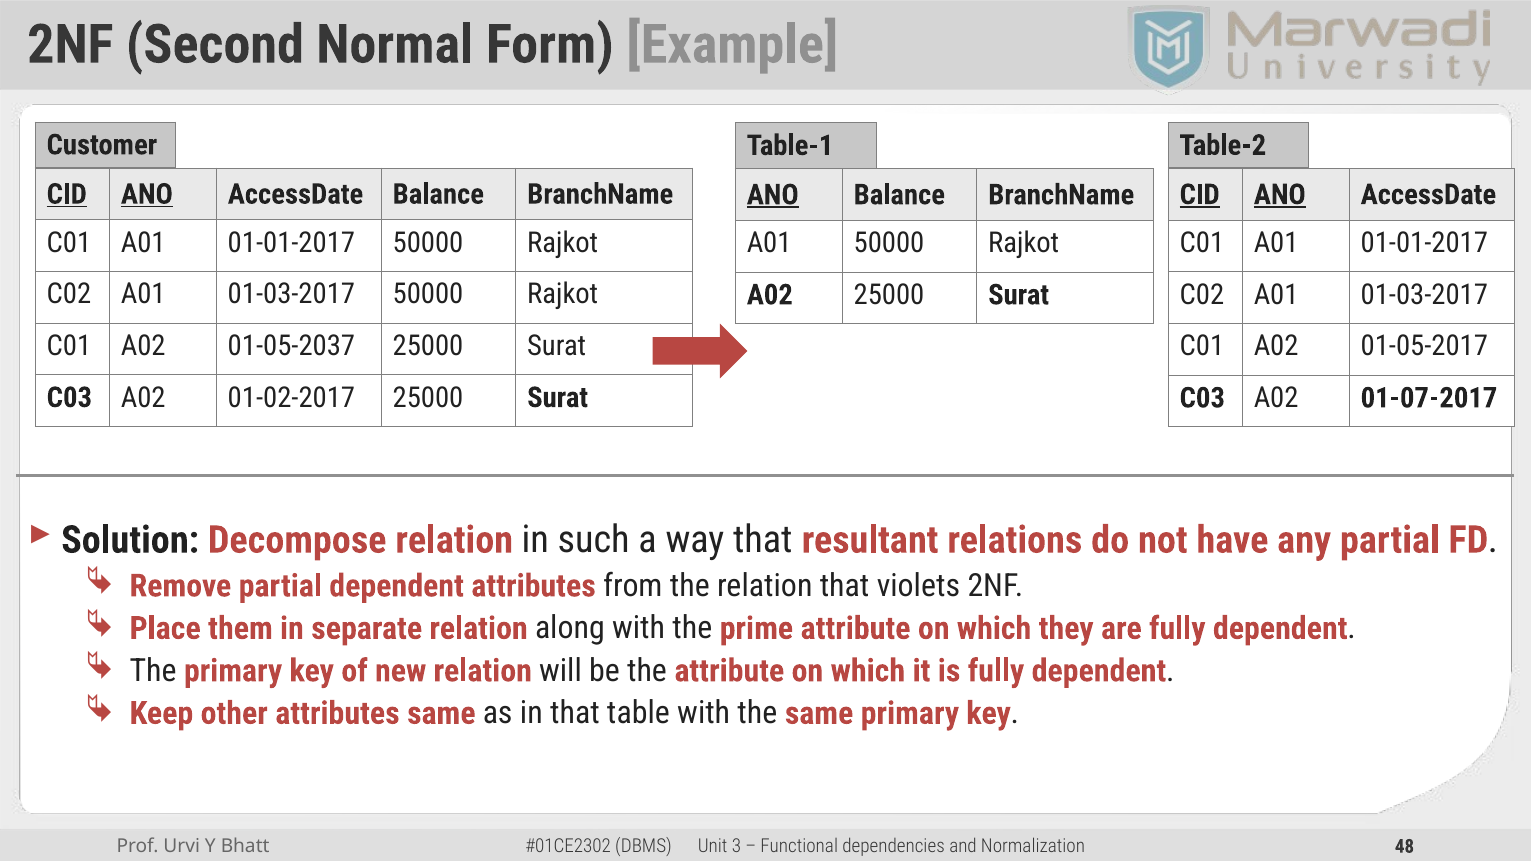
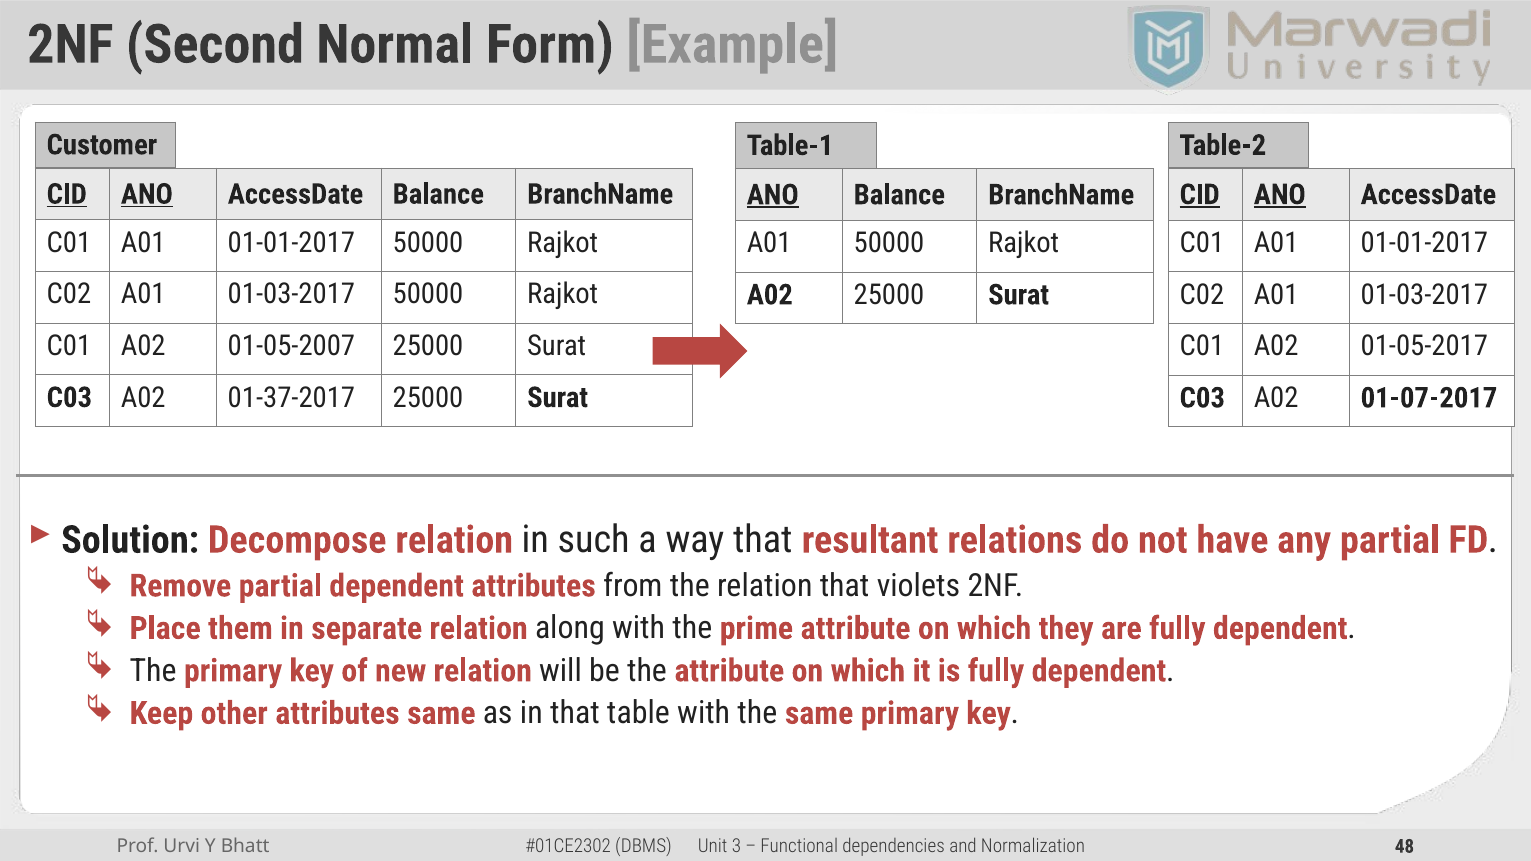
01-05-2037: 01-05-2037 -> 01-05-2007
01-02-2017: 01-02-2017 -> 01-37-2017
